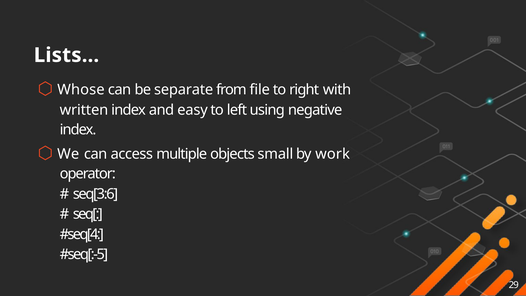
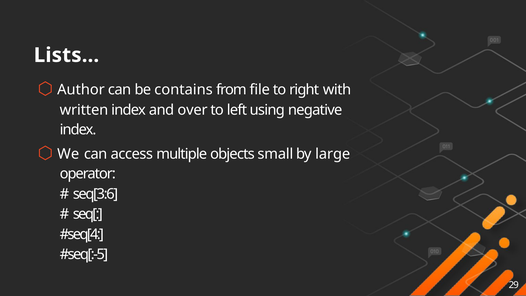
Whose: Whose -> Author
separate: separate -> contains
easy: easy -> over
work: work -> large
